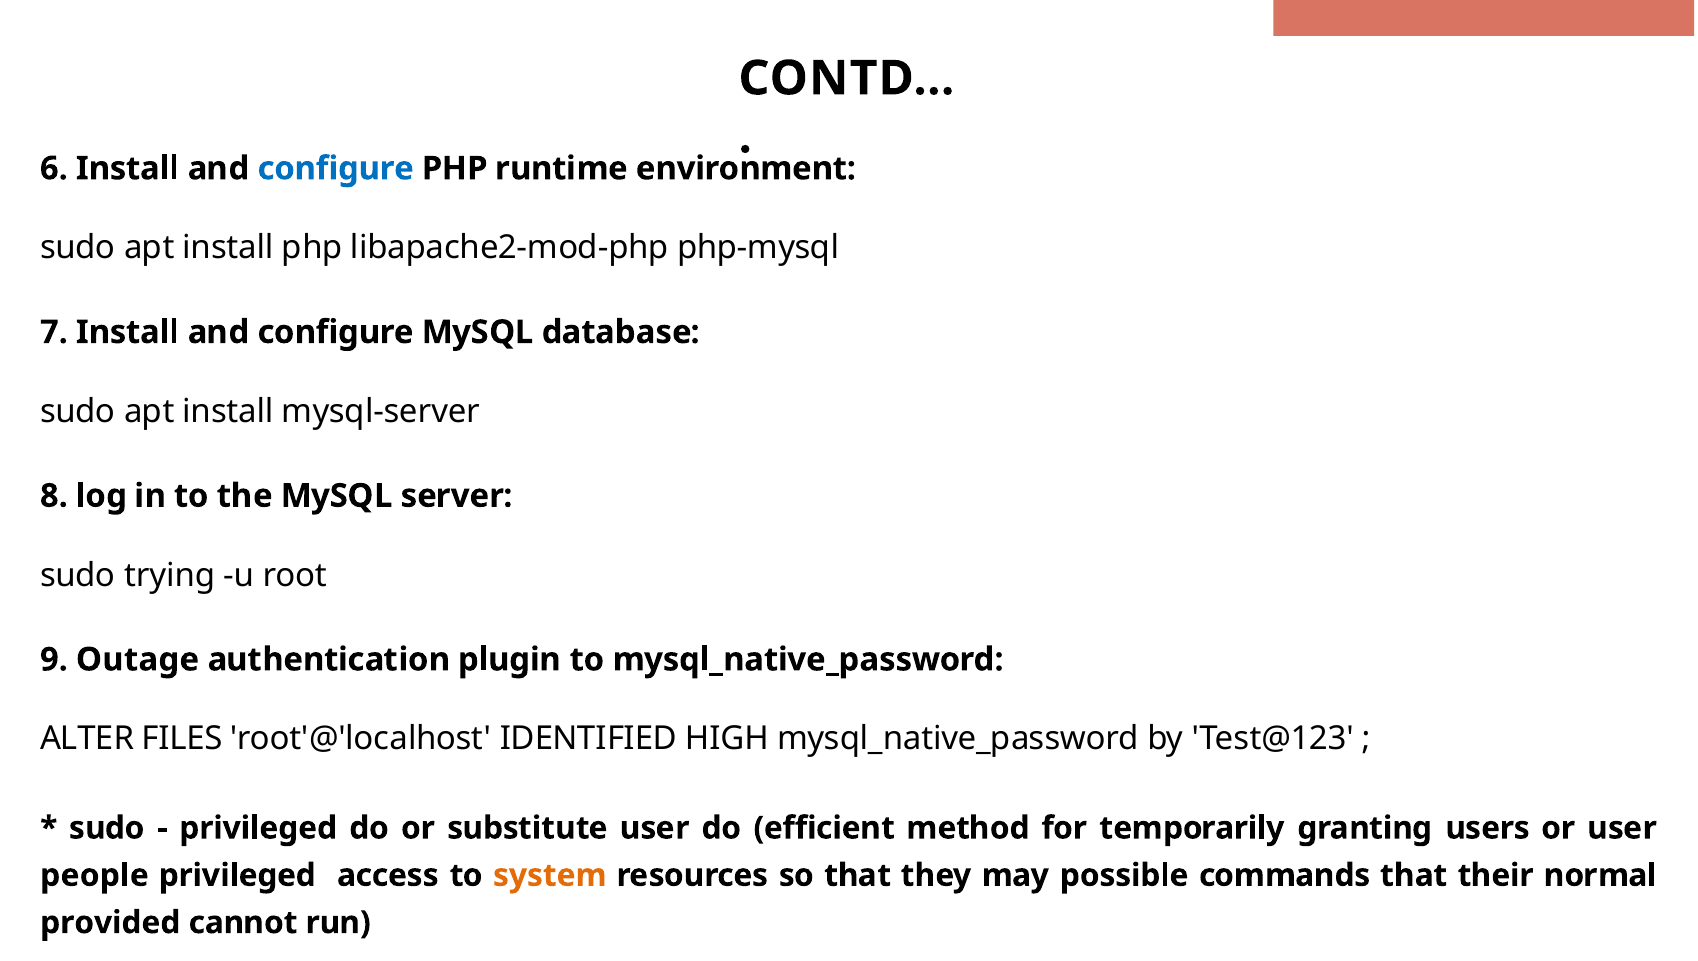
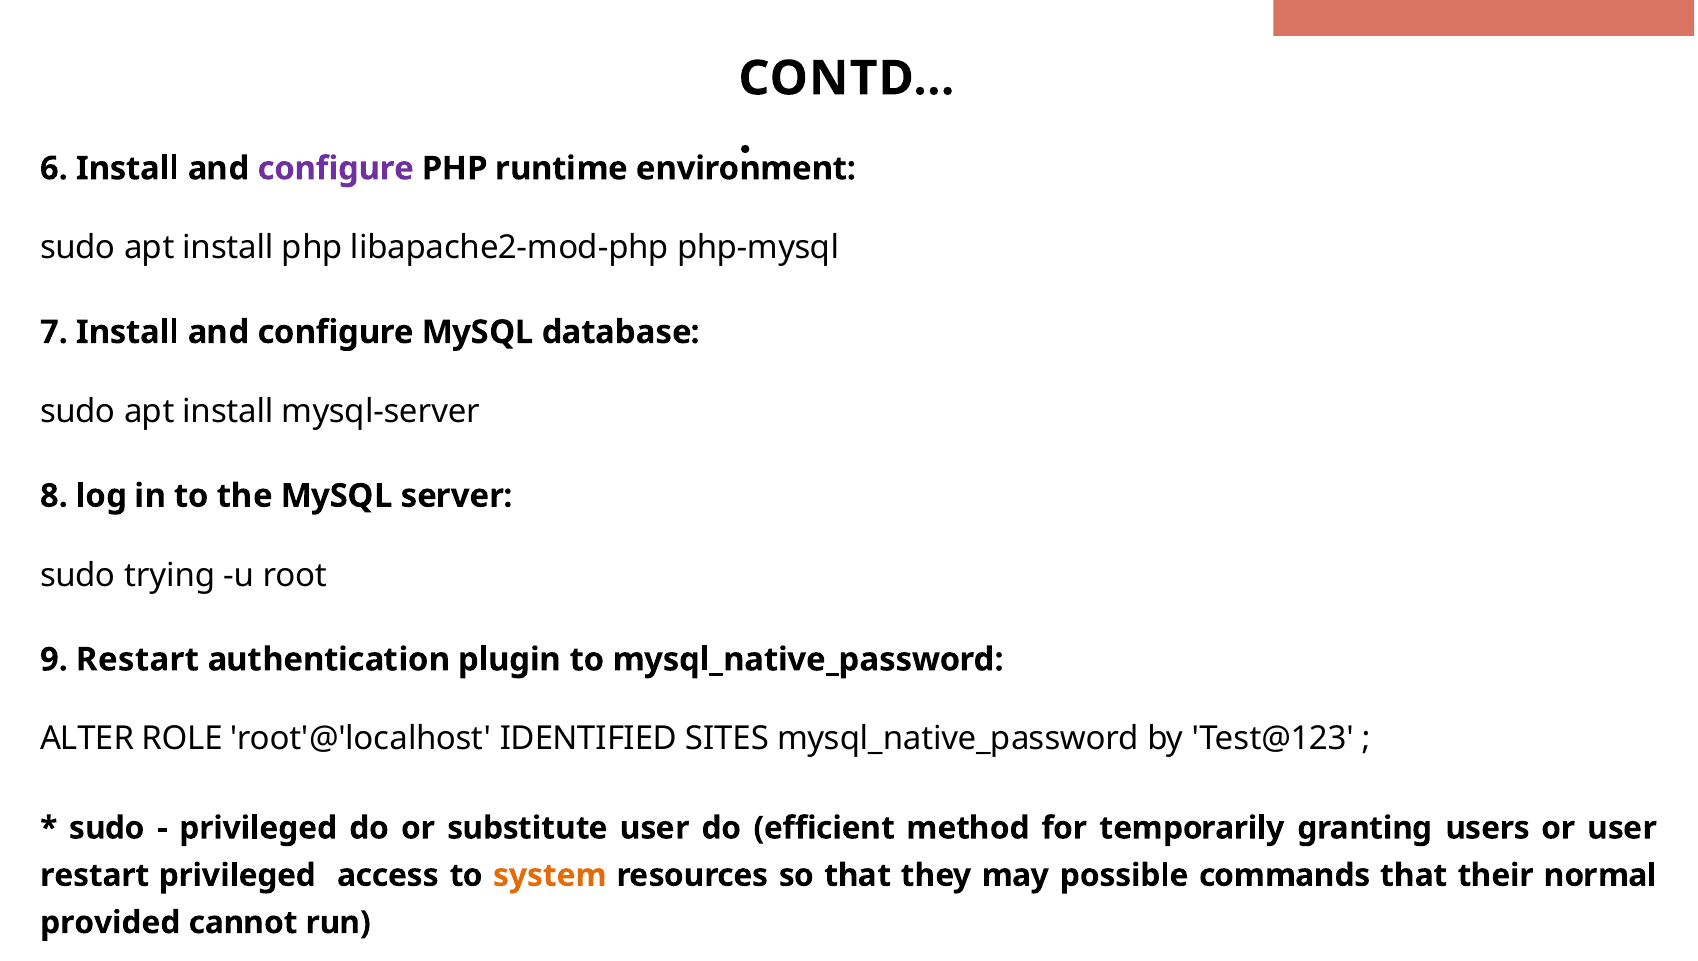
conﬁgure at (336, 168) colour: blue -> purple
9 Outage: Outage -> Restart
FILES: FILES -> ROLE
HIGH: HIGH -> SITES
people at (94, 875): people -> restart
